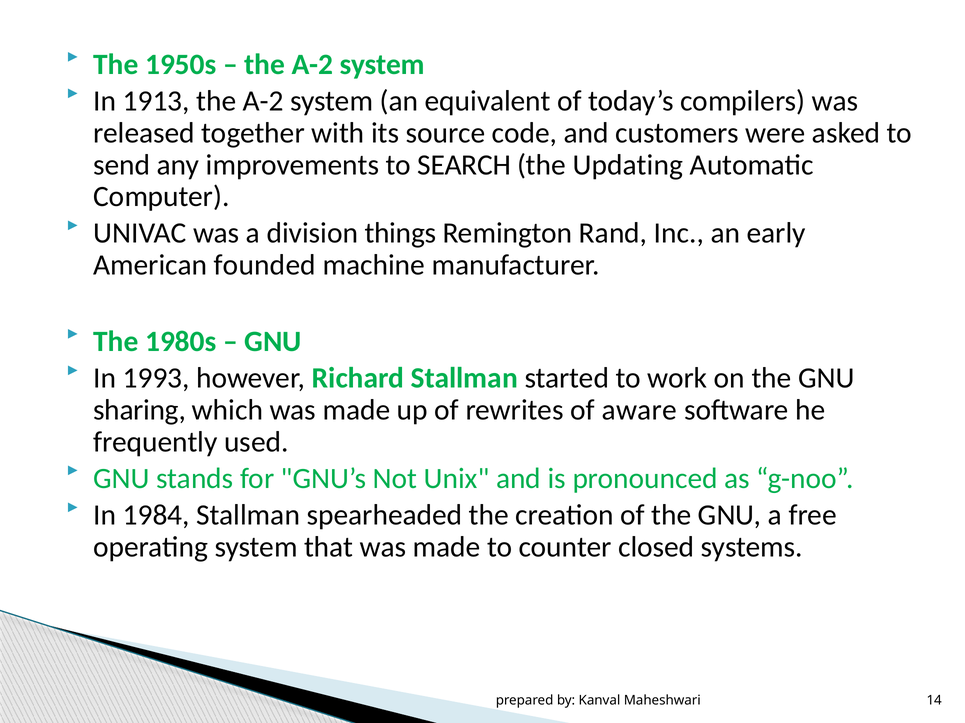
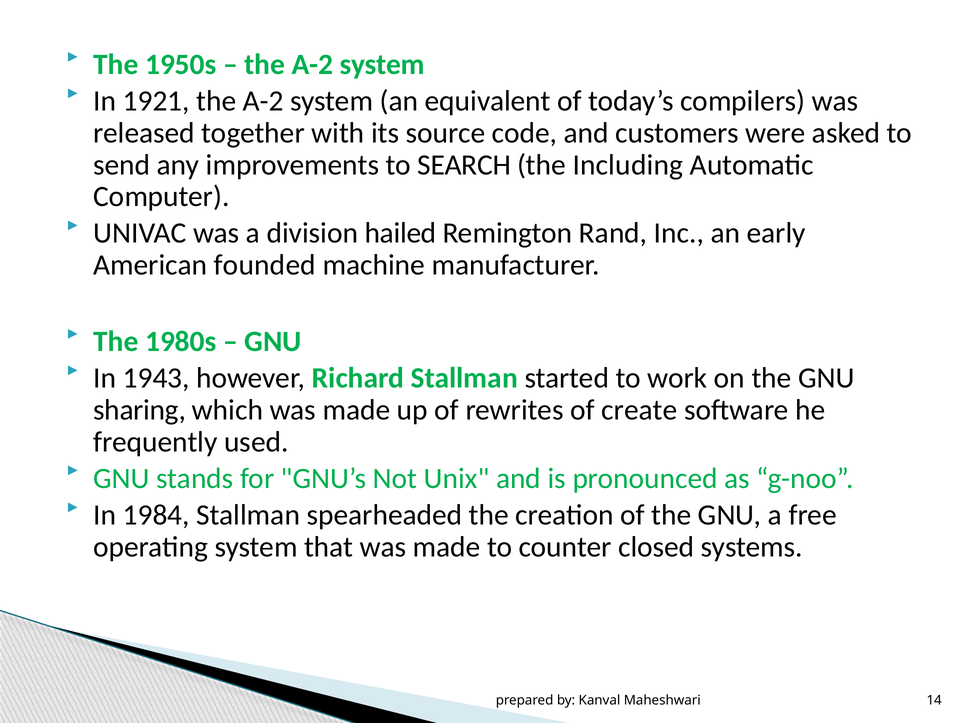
1913: 1913 -> 1921
Updating: Updating -> Including
things: things -> hailed
1993: 1993 -> 1943
aware: aware -> create
